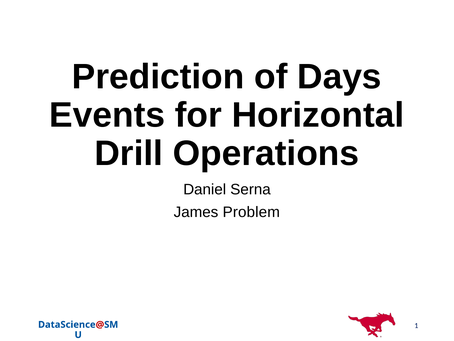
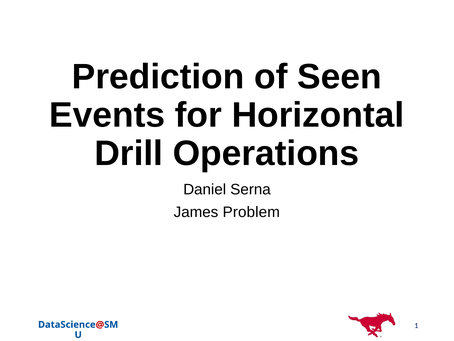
Days: Days -> Seen
